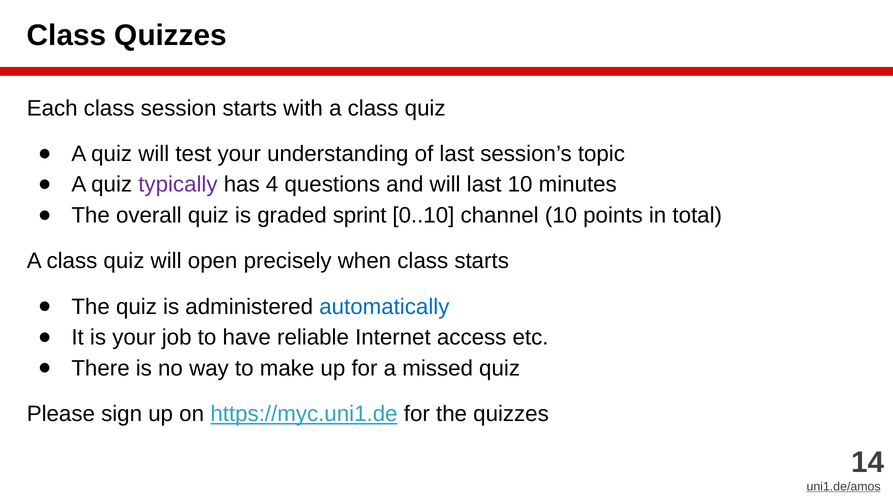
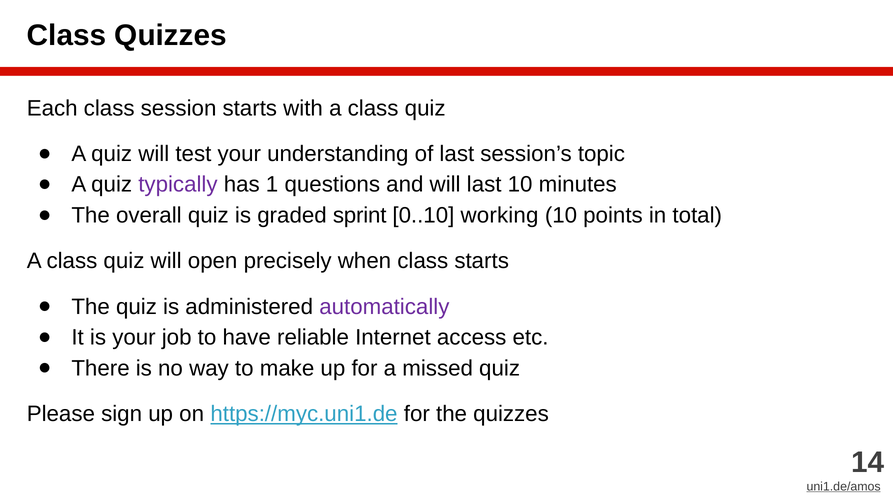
4: 4 -> 1
channel: channel -> working
automatically colour: blue -> purple
